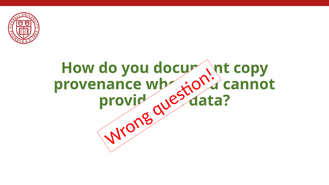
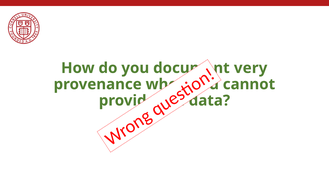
copy: copy -> very
